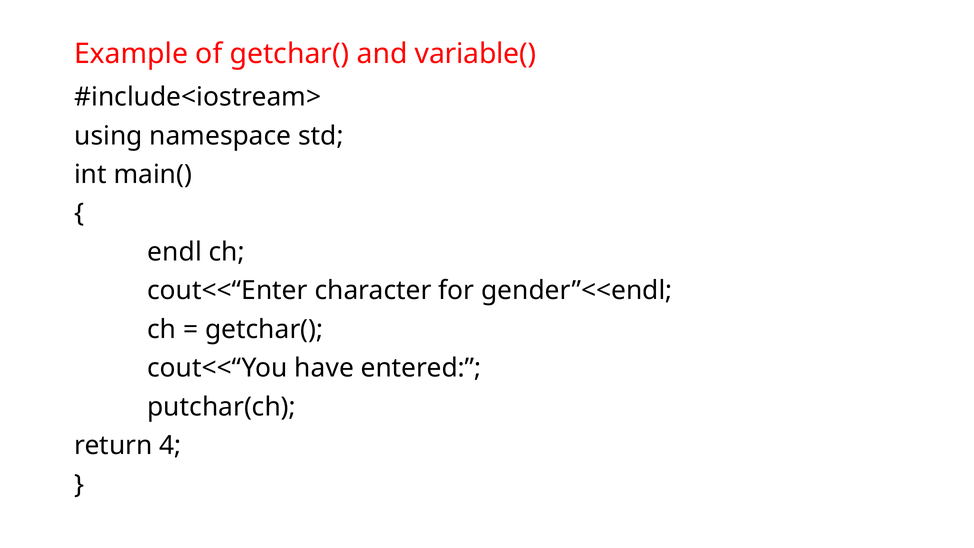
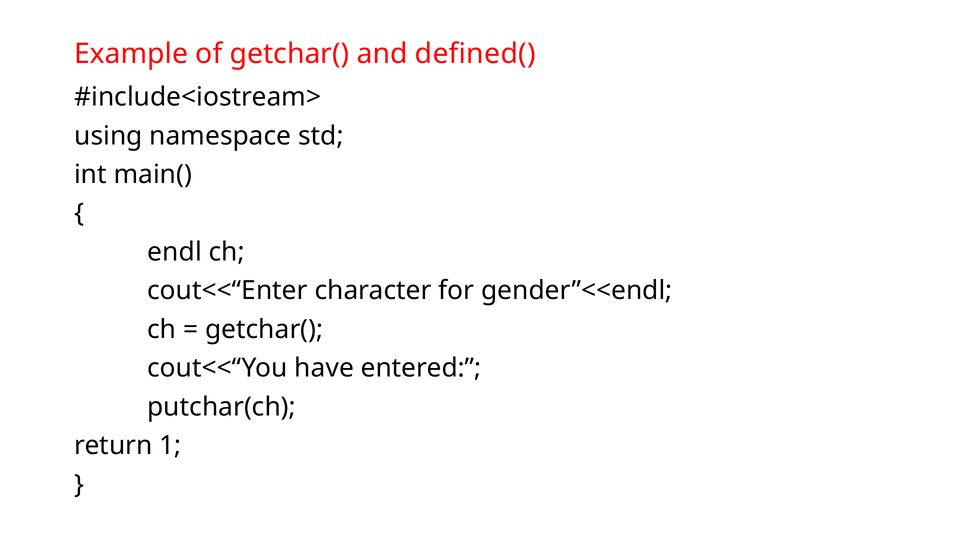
variable(: variable( -> defined(
4: 4 -> 1
